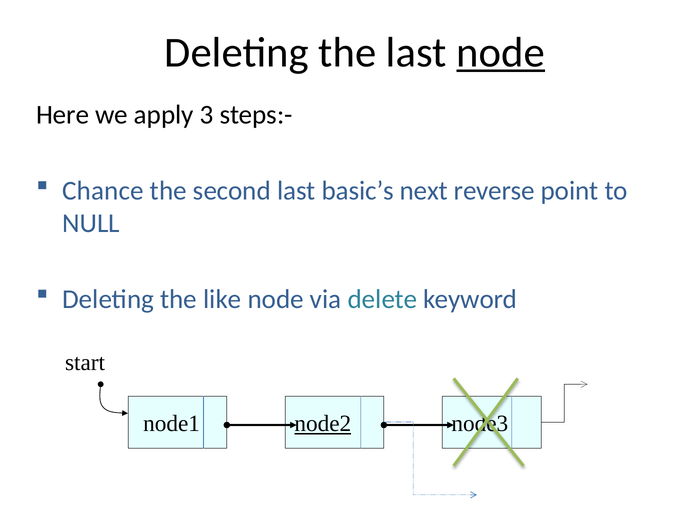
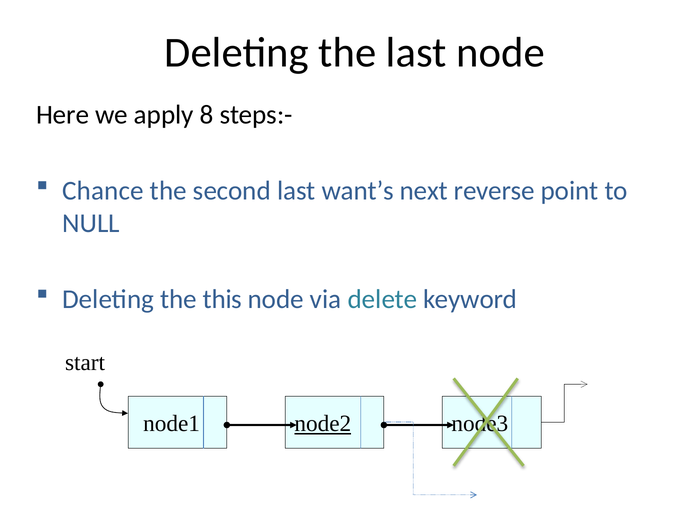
node at (501, 52) underline: present -> none
3: 3 -> 8
basic’s: basic’s -> want’s
like: like -> this
